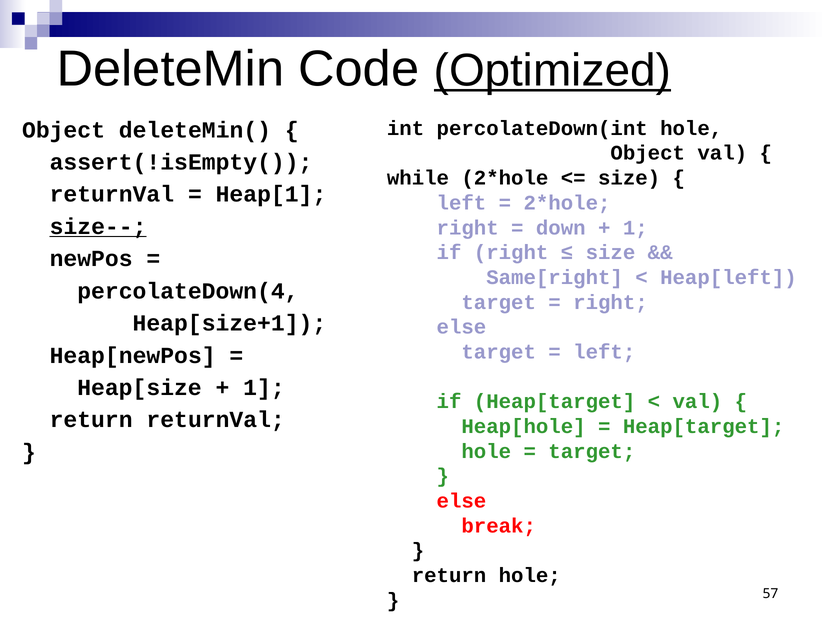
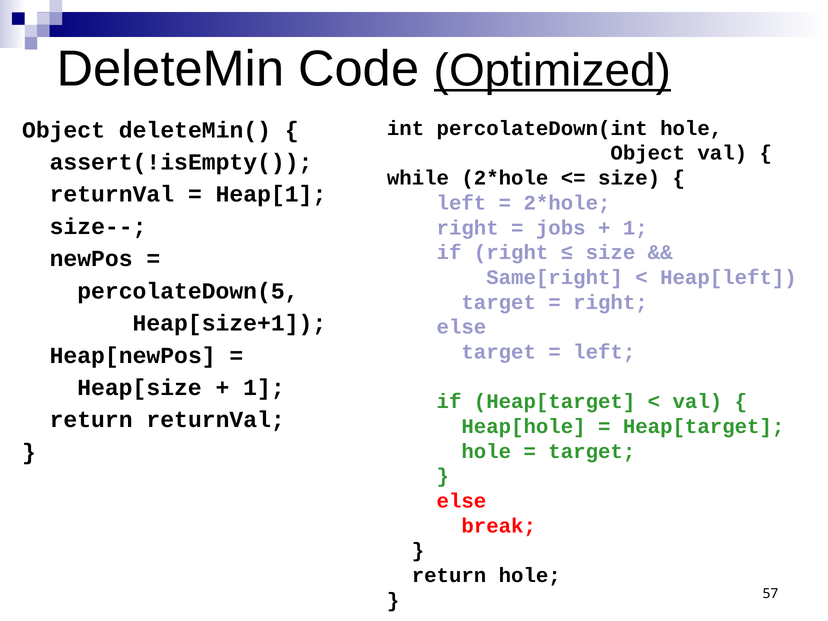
size-- underline: present -> none
down: down -> jobs
percolateDown(4: percolateDown(4 -> percolateDown(5
